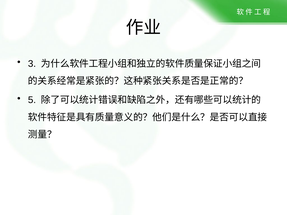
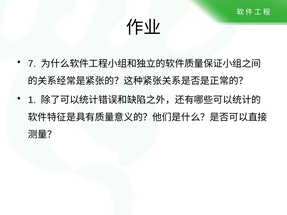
3: 3 -> 7
5: 5 -> 1
